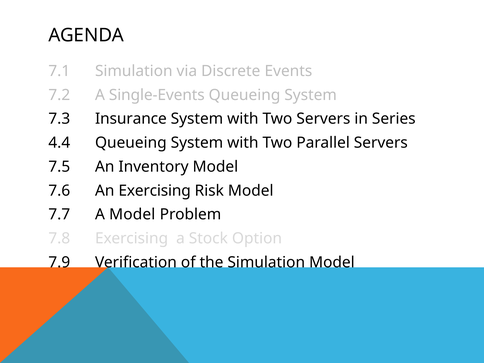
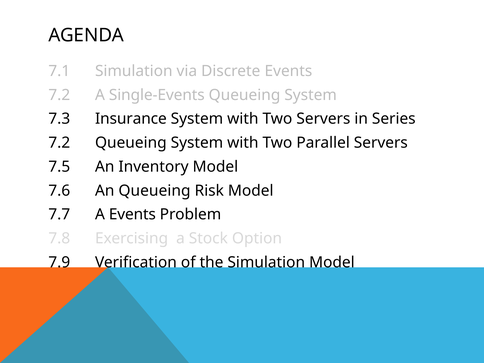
4.4 at (59, 143): 4.4 -> 7.2
An Exercising: Exercising -> Queueing
A Model: Model -> Events
